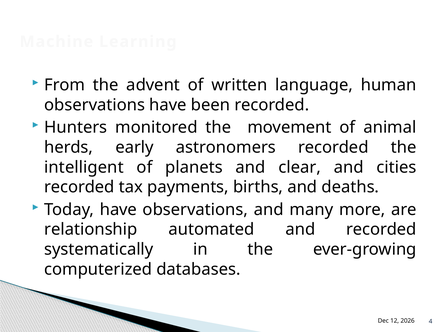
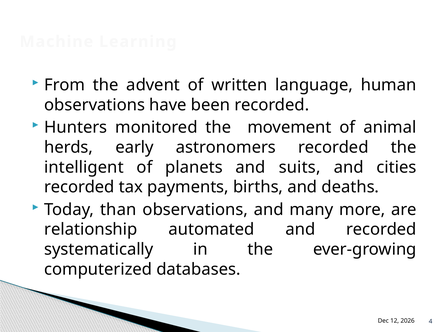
clear: clear -> suits
Today have: have -> than
